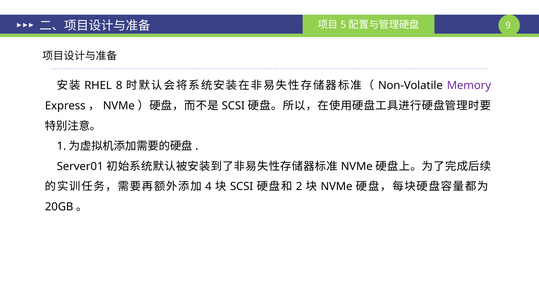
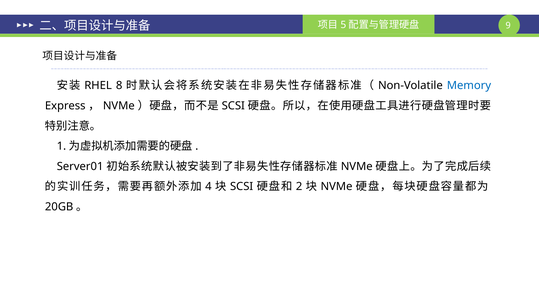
Memory colour: purple -> blue
